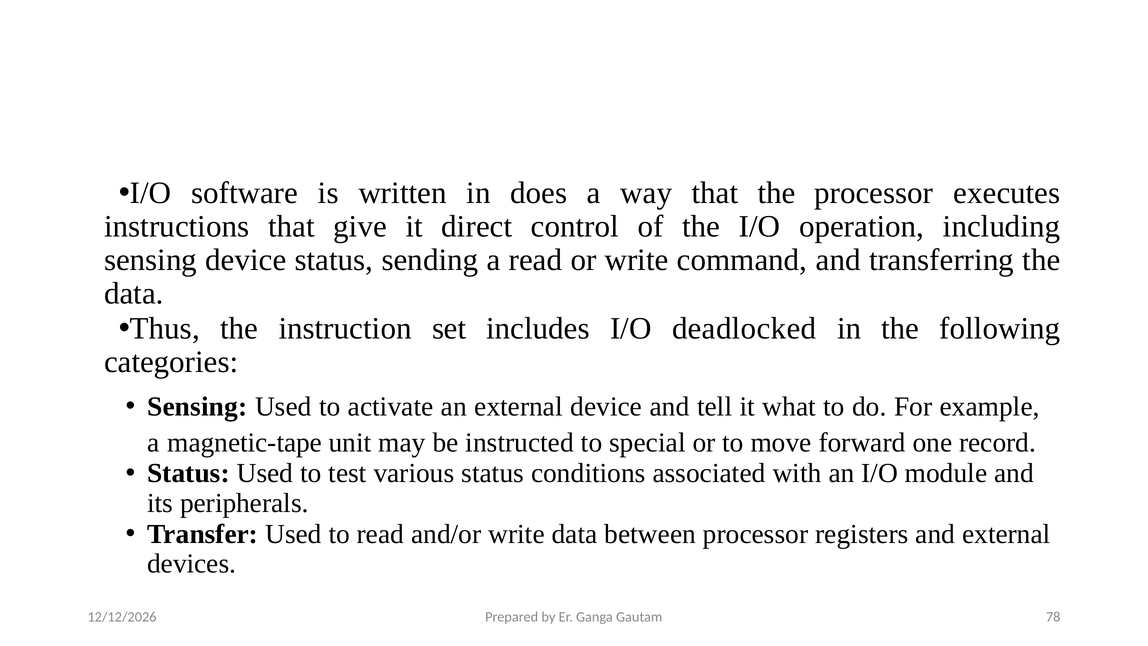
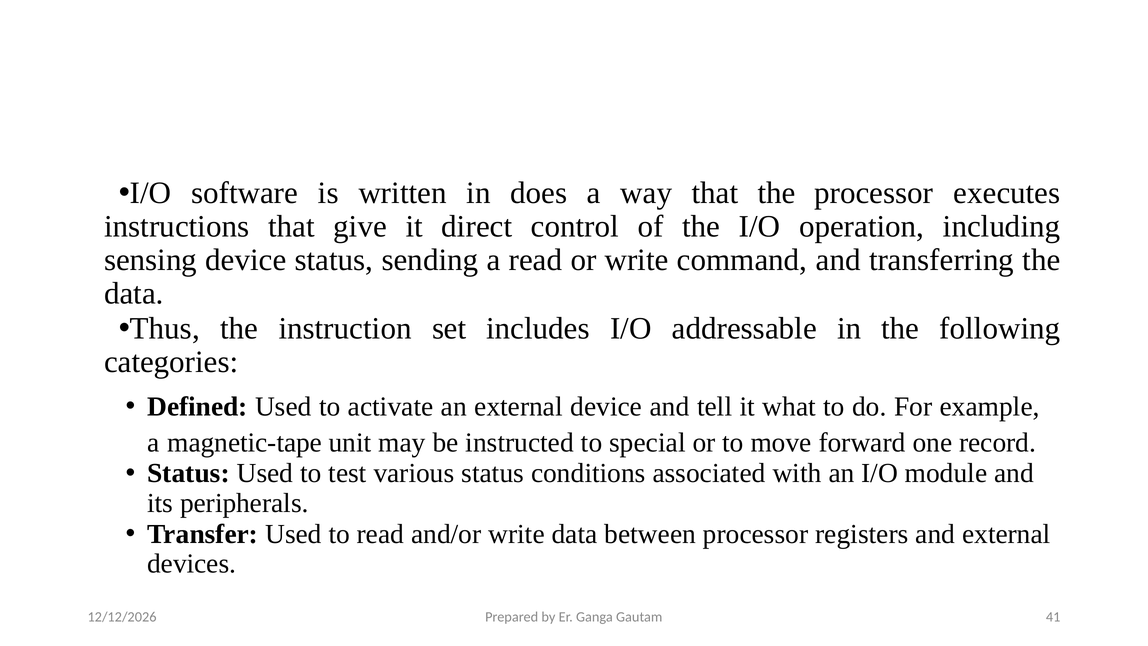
deadlocked: deadlocked -> addressable
Sensing at (197, 406): Sensing -> Defined
78: 78 -> 41
